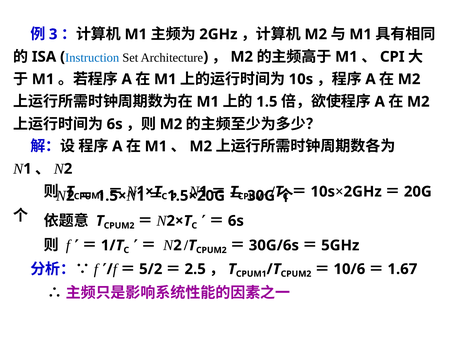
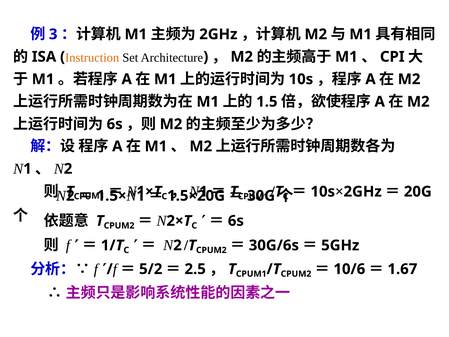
Instruction colour: blue -> orange
